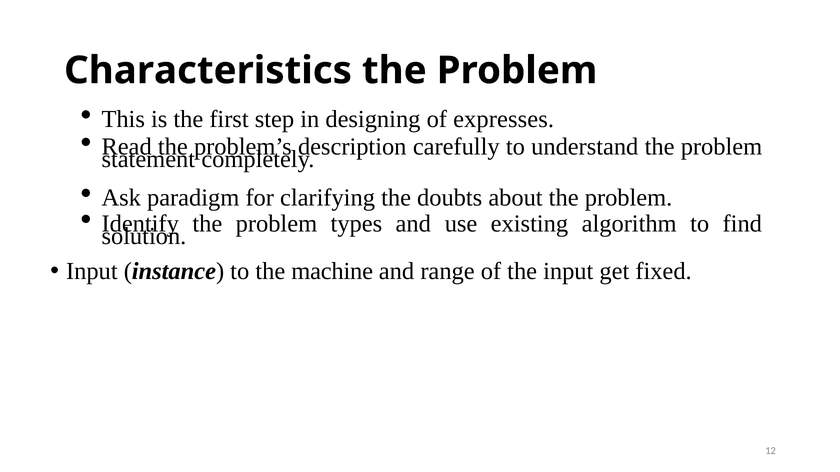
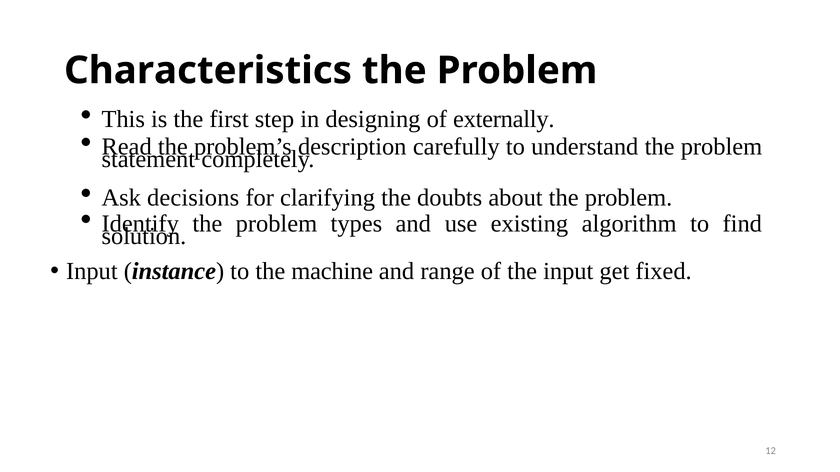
expresses: expresses -> externally
paradigm: paradigm -> decisions
